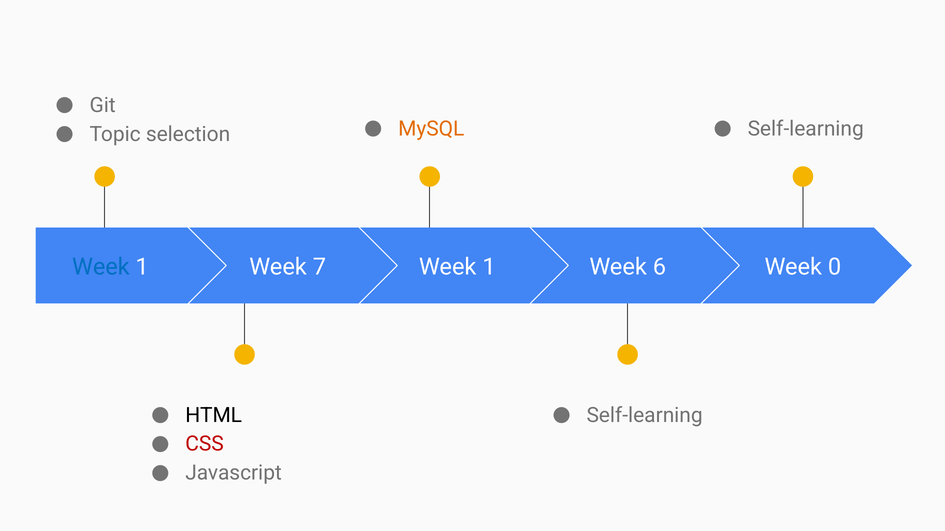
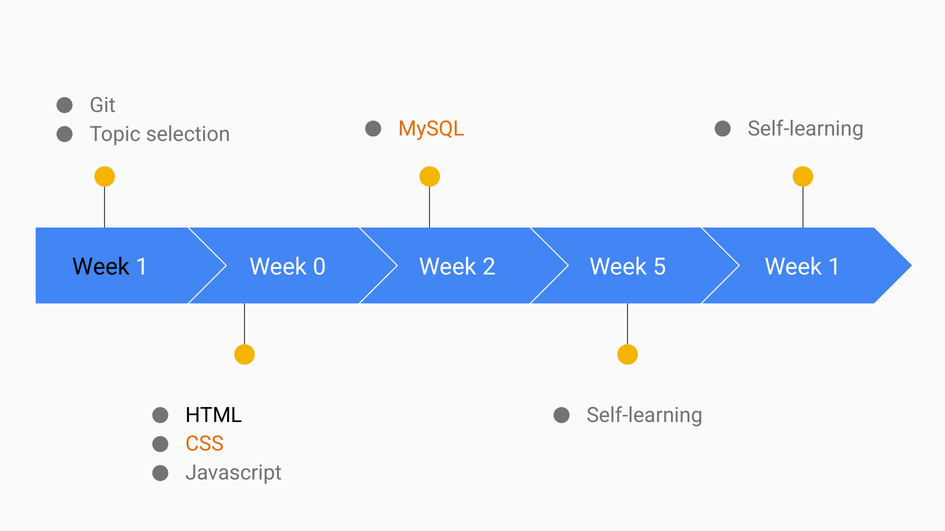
Week at (101, 267) colour: blue -> black
7: 7 -> 0
1 at (489, 267): 1 -> 2
6: 6 -> 5
0 at (835, 267): 0 -> 1
CSS colour: red -> orange
